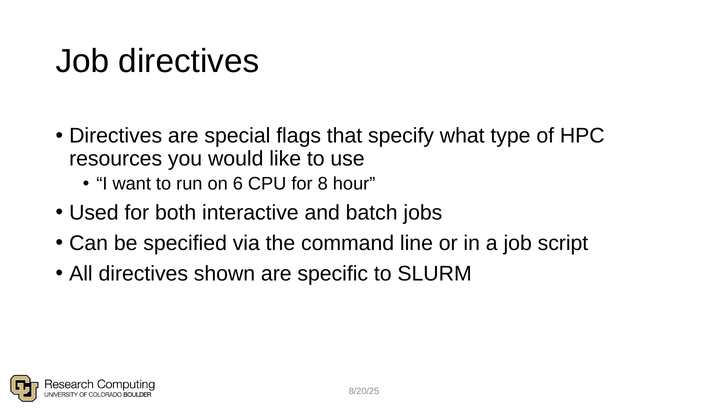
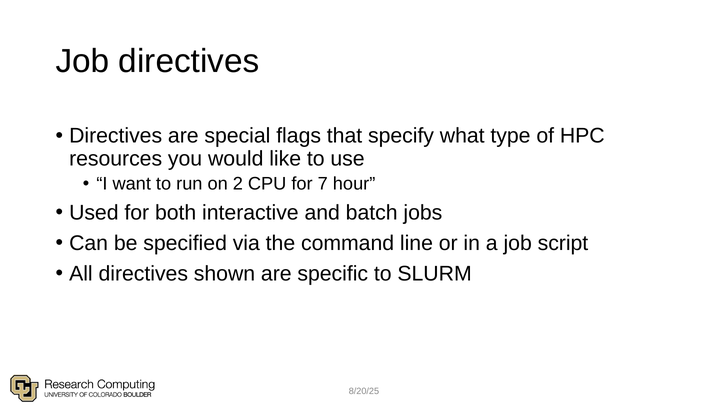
6: 6 -> 2
8: 8 -> 7
